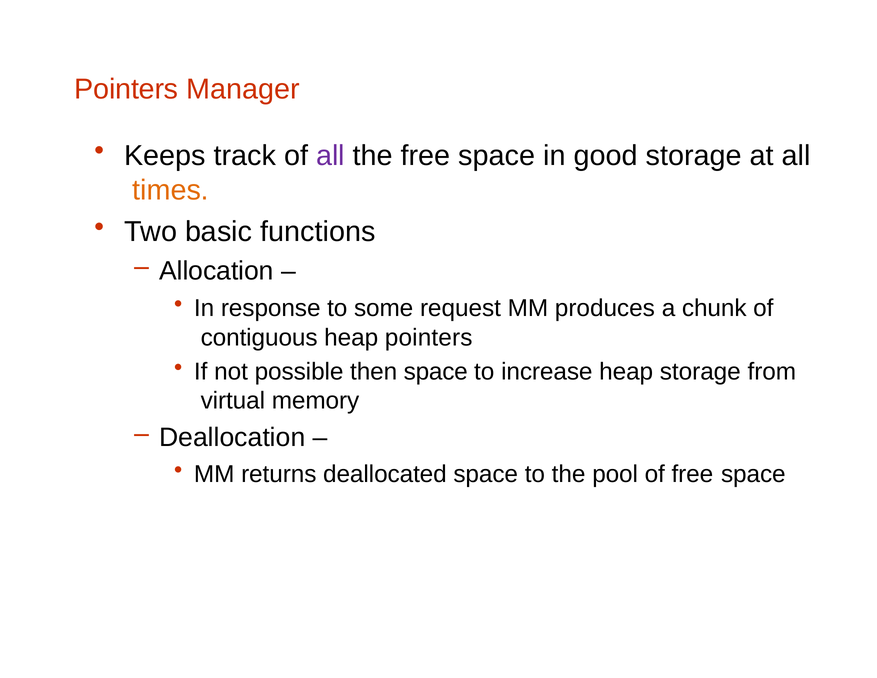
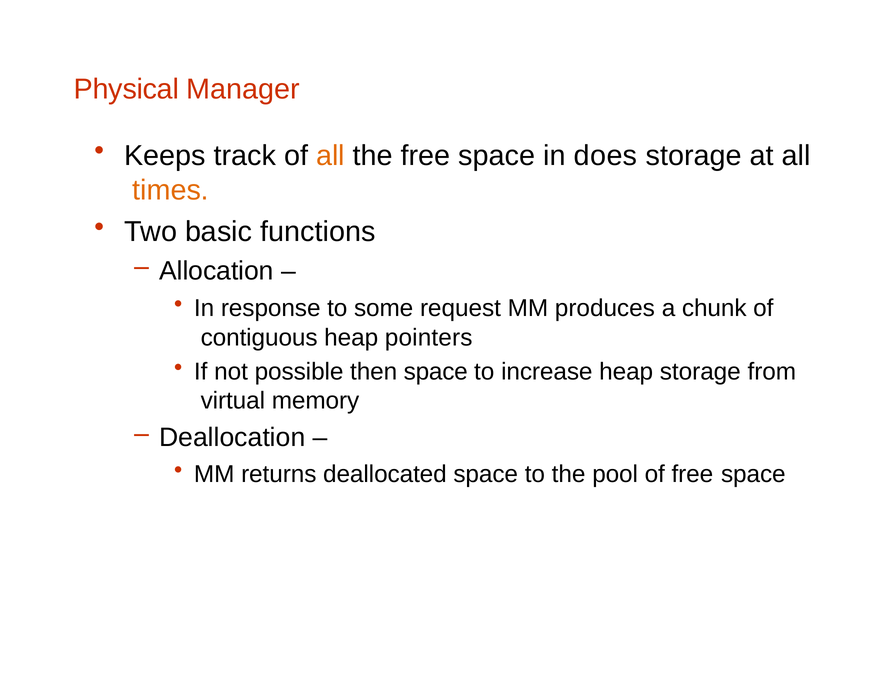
Pointers at (126, 89): Pointers -> Physical
all at (330, 156) colour: purple -> orange
good: good -> does
